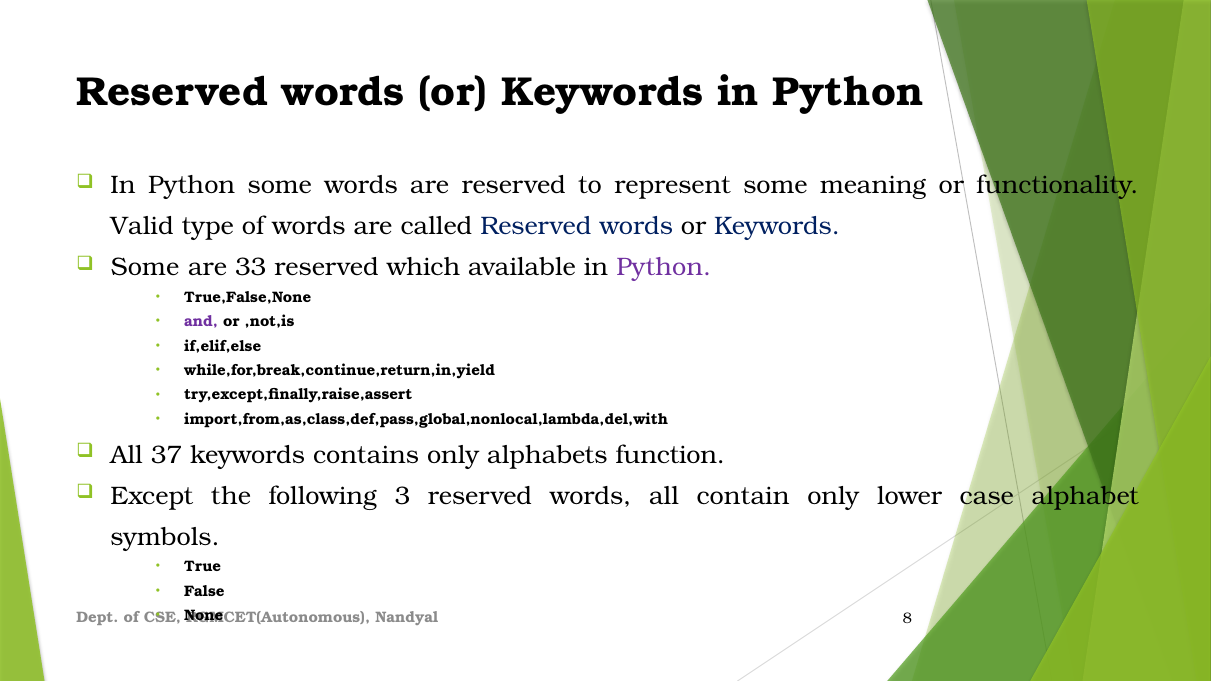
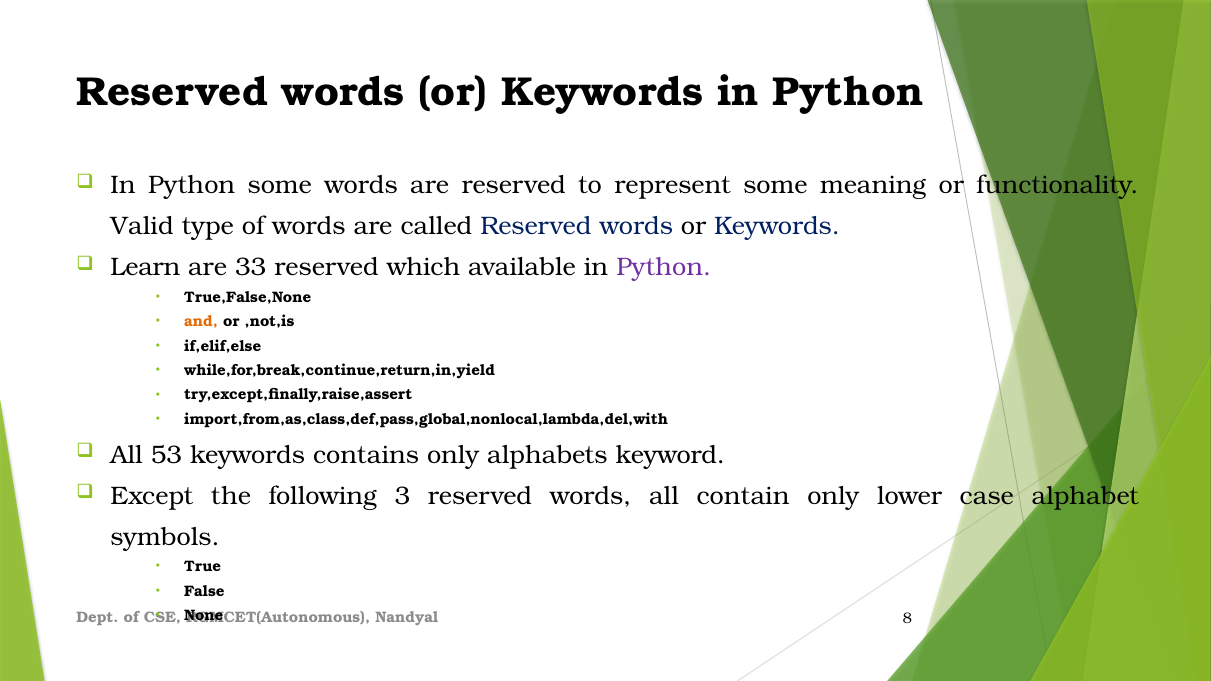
Some at (145, 267): Some -> Learn
and colour: purple -> orange
37: 37 -> 53
function: function -> keyword
